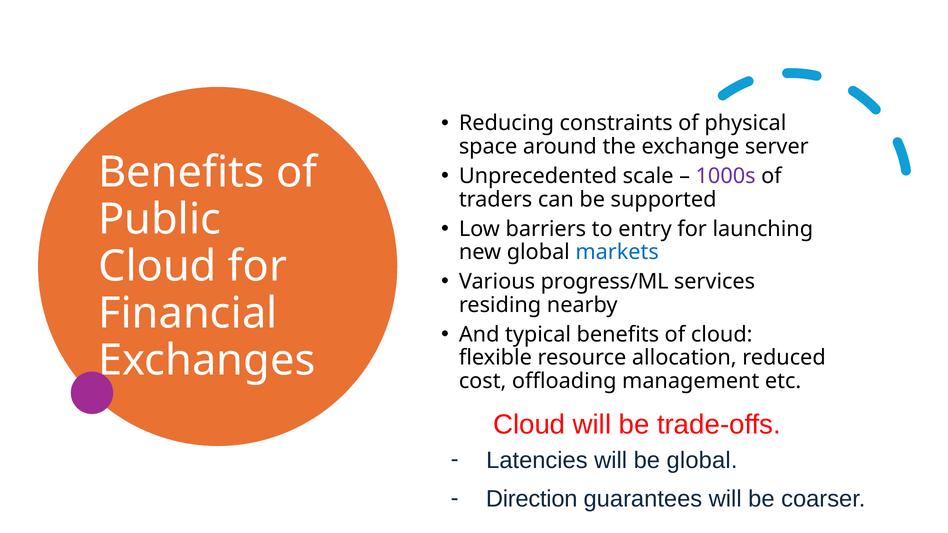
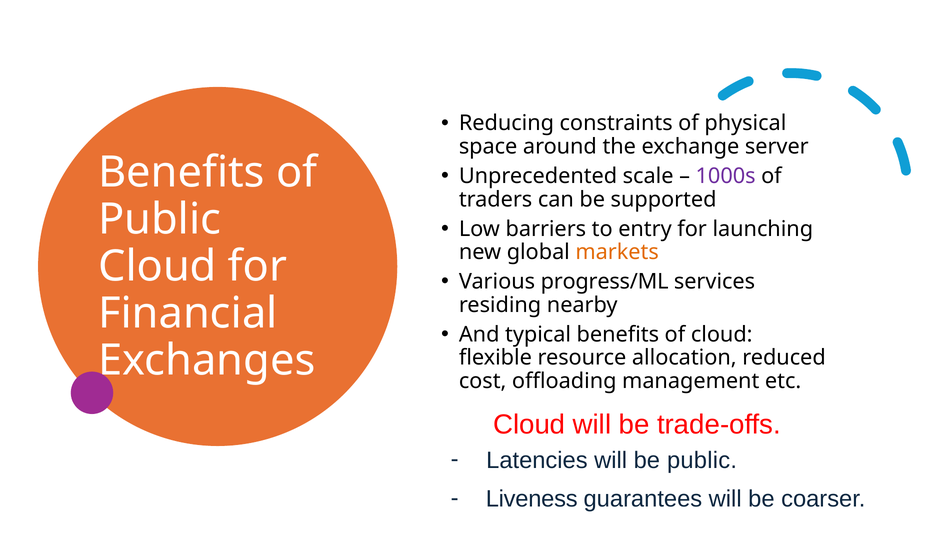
markets colour: blue -> orange
be global: global -> public
Direction: Direction -> Liveness
